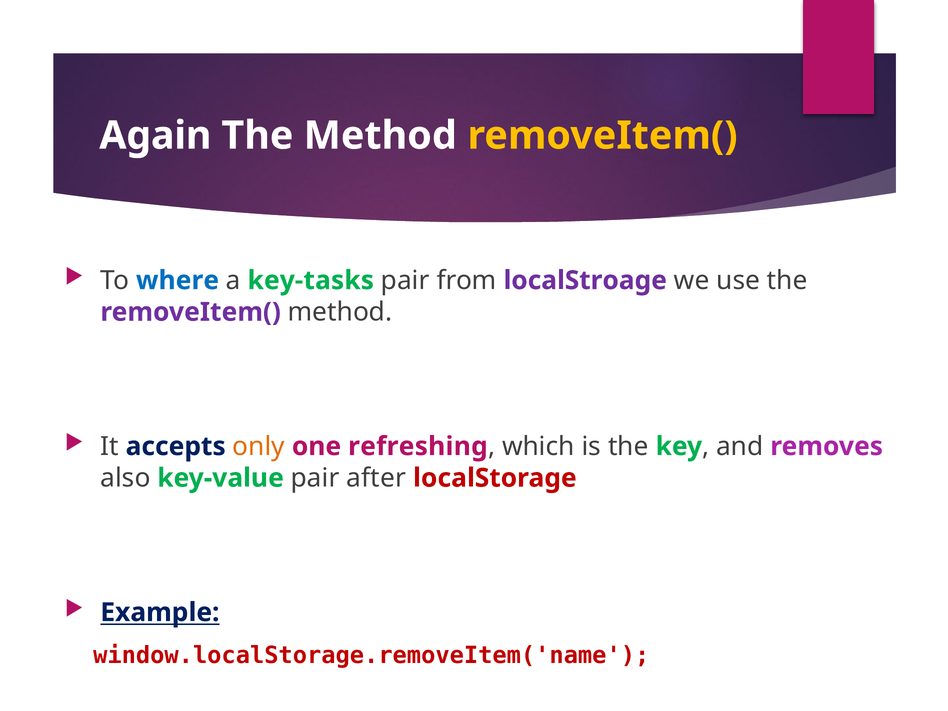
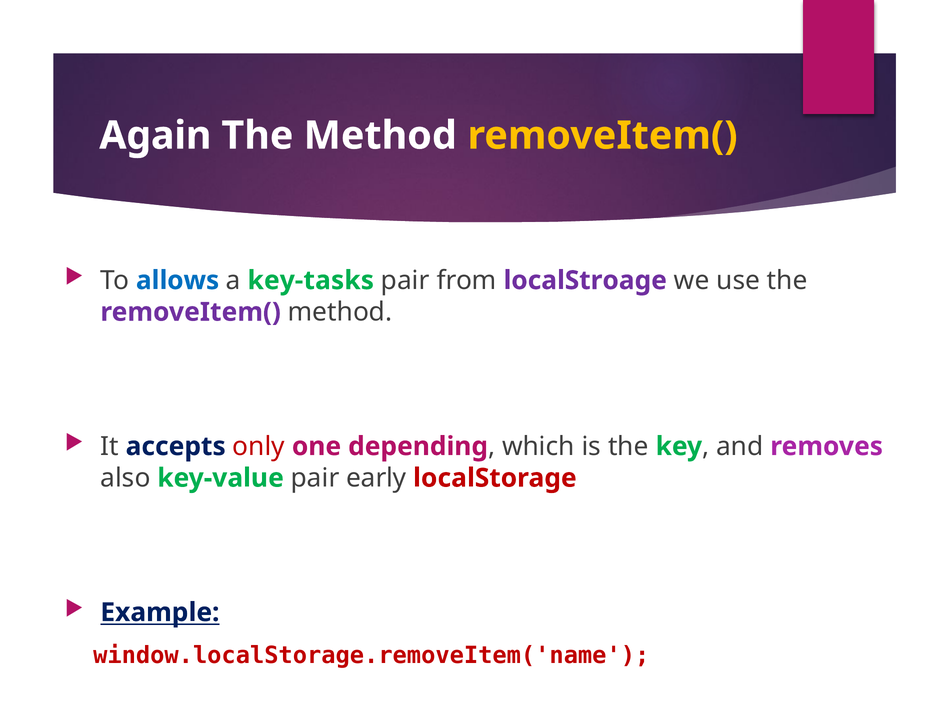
where: where -> allows
only colour: orange -> red
refreshing: refreshing -> depending
after: after -> early
